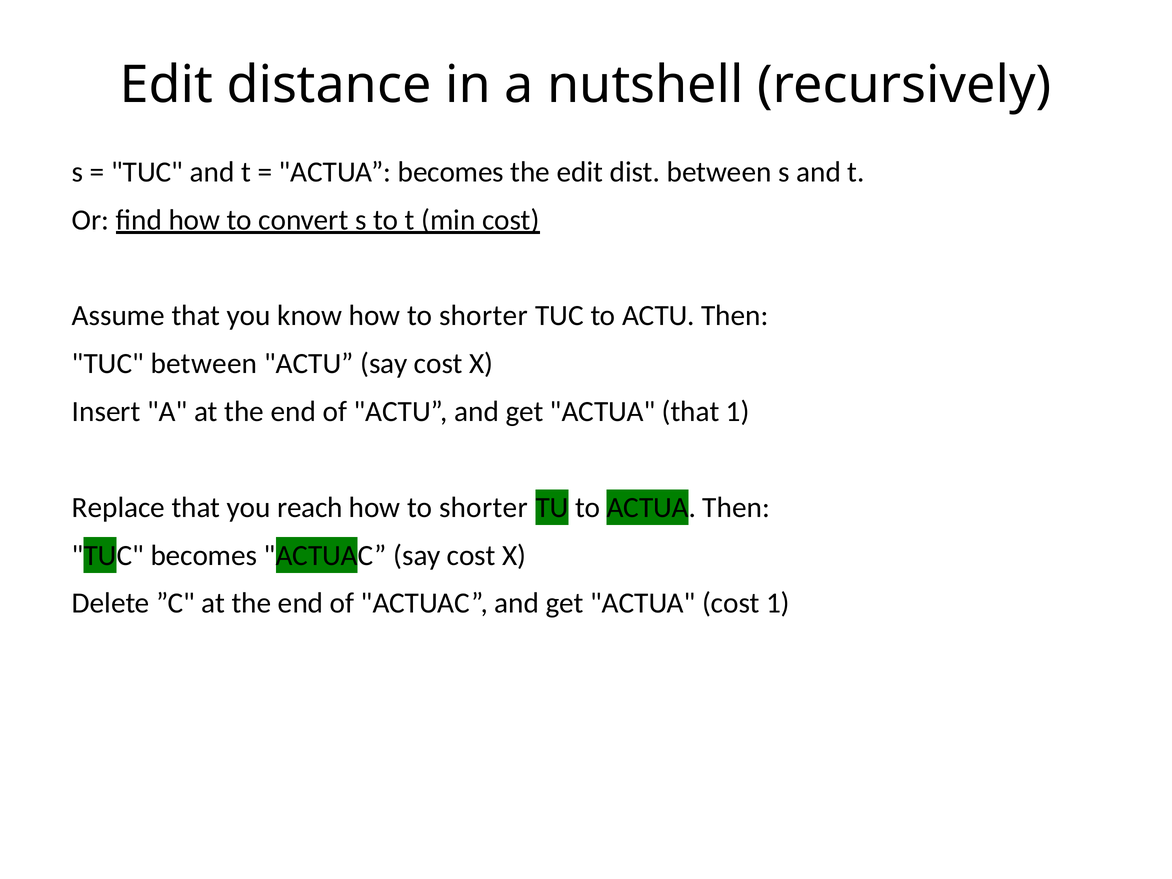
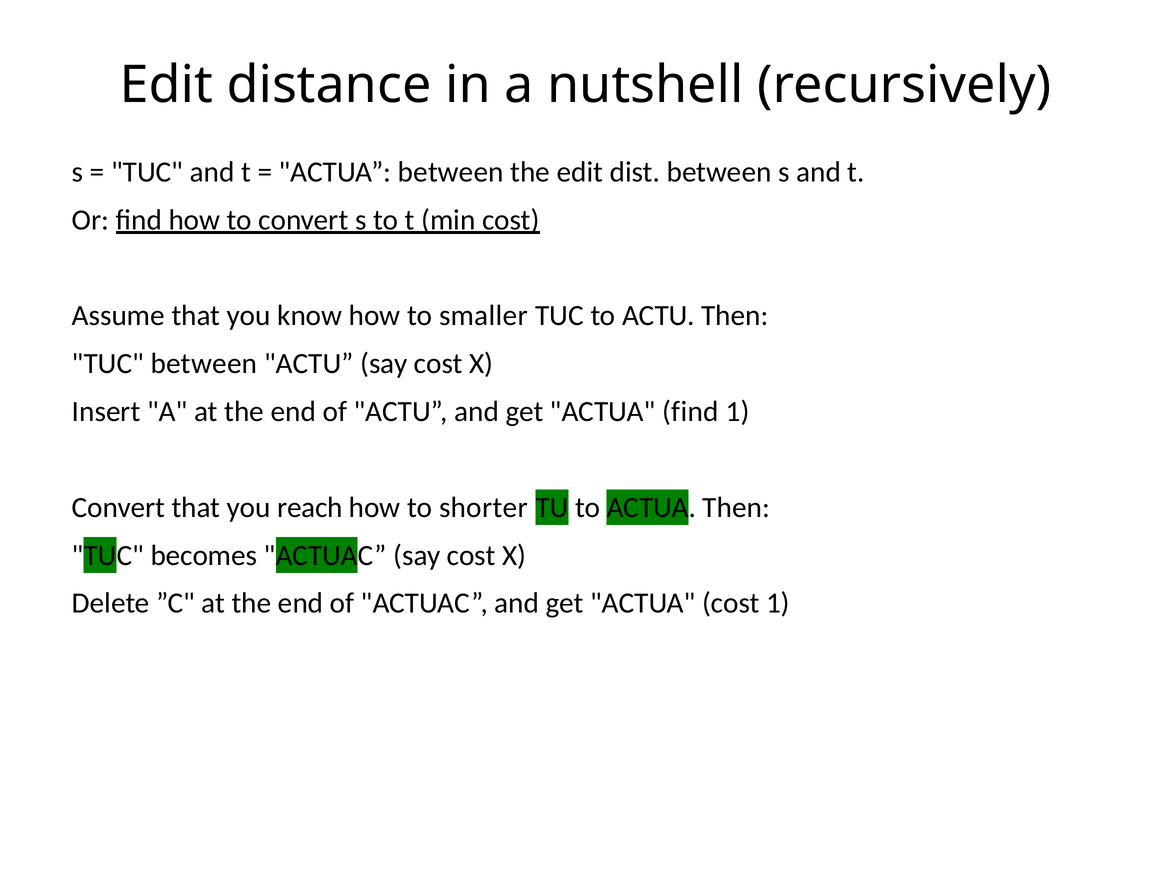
ACTUA becomes: becomes -> between
know how to shorter: shorter -> smaller
ACTUA that: that -> find
Replace at (118, 507): Replace -> Convert
